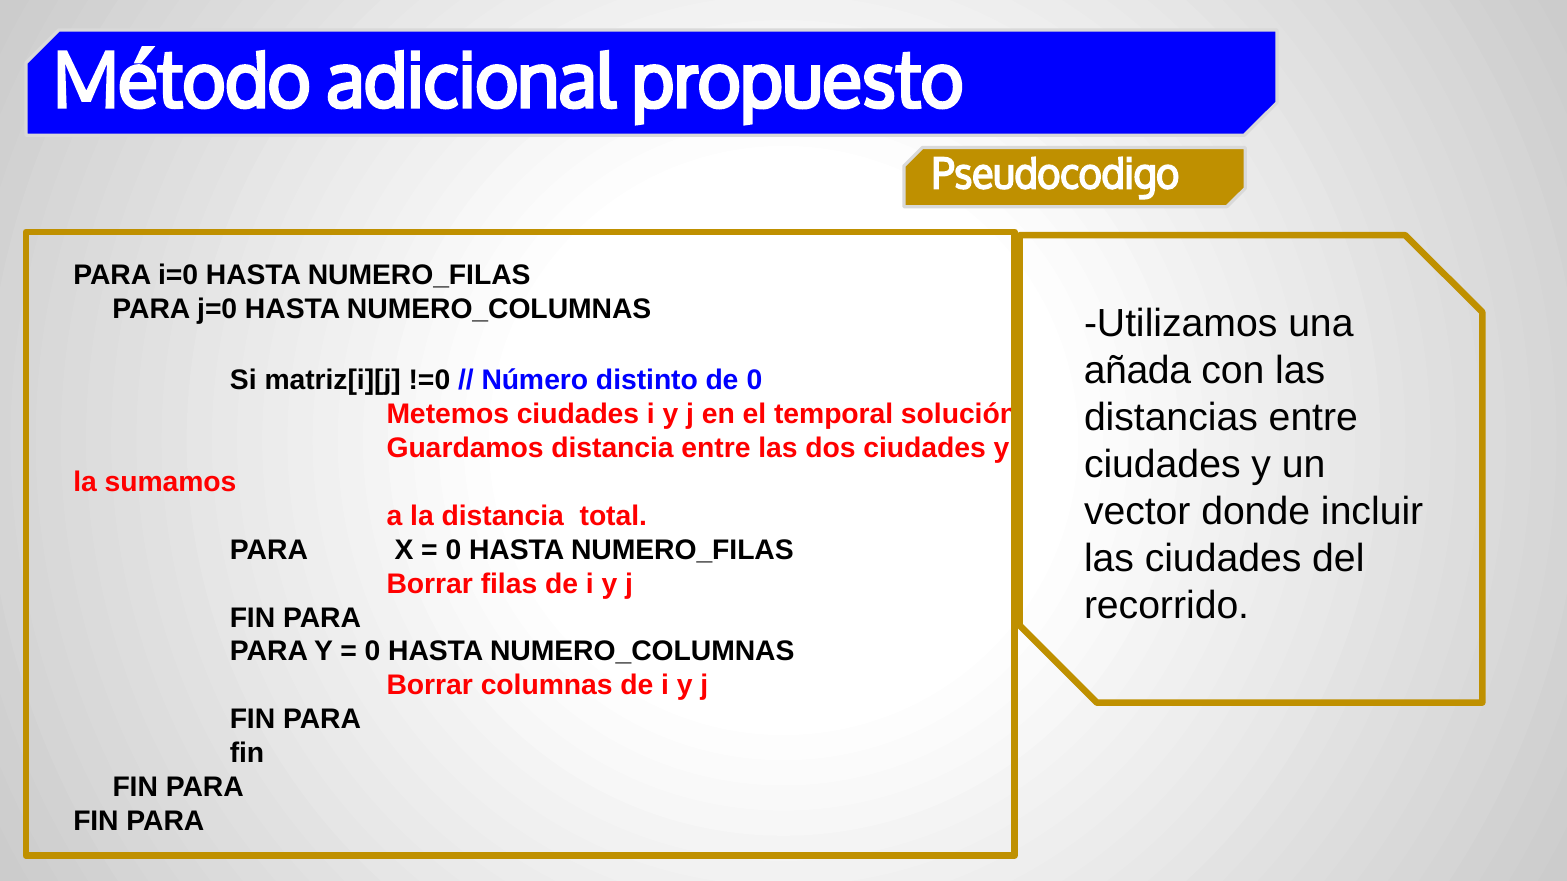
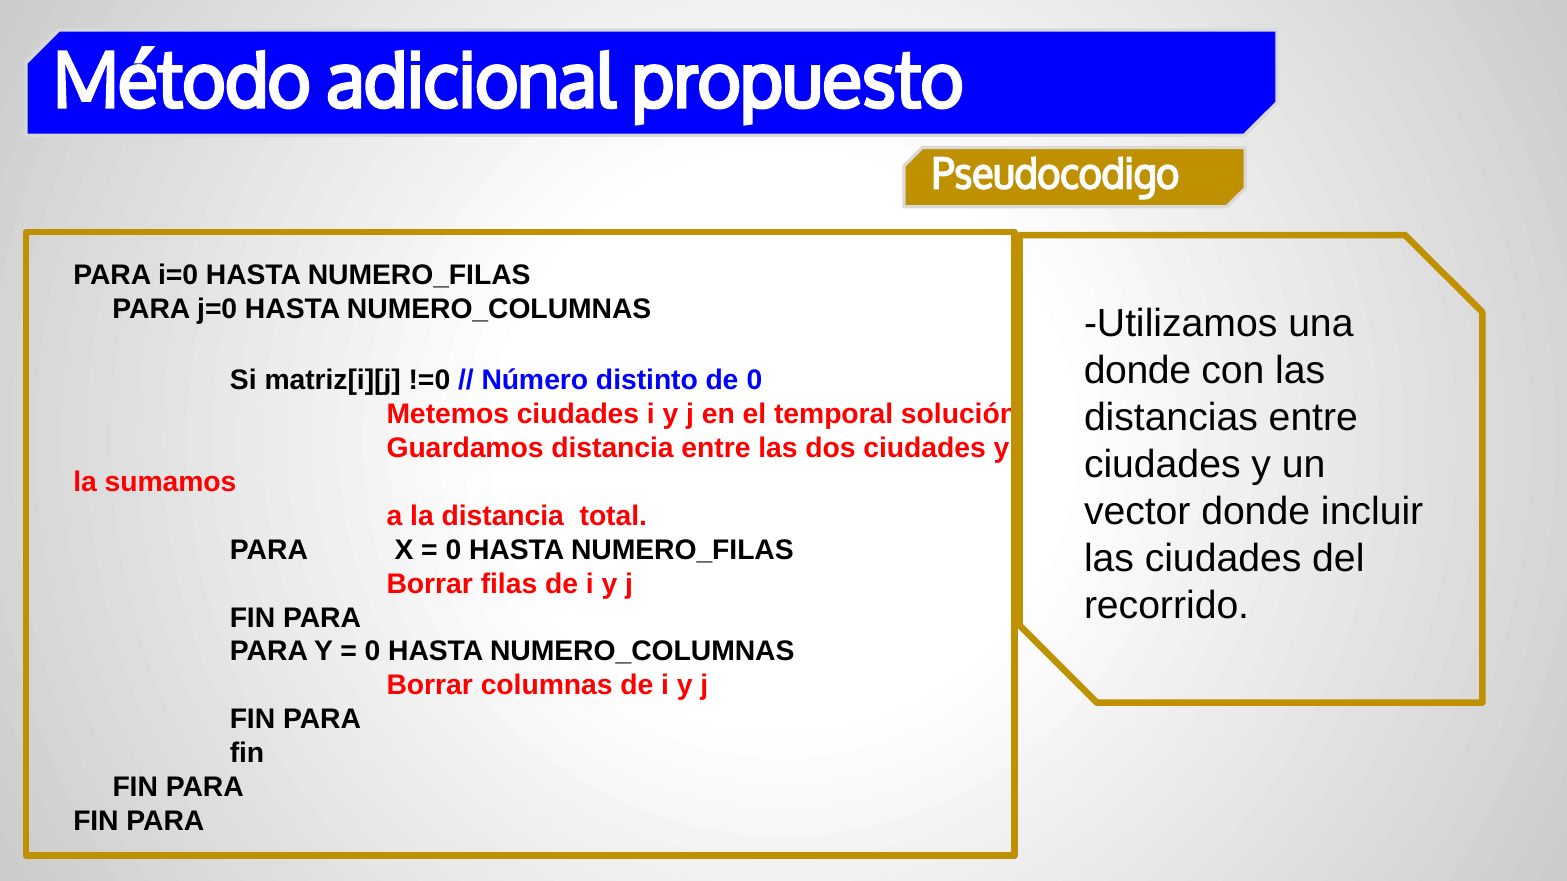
añada at (1137, 371): añada -> donde
